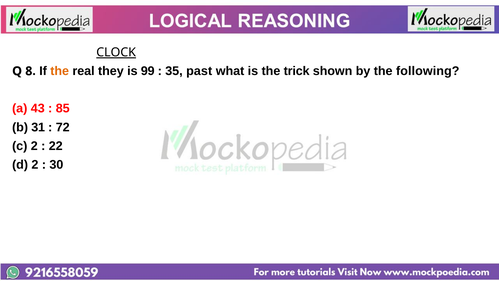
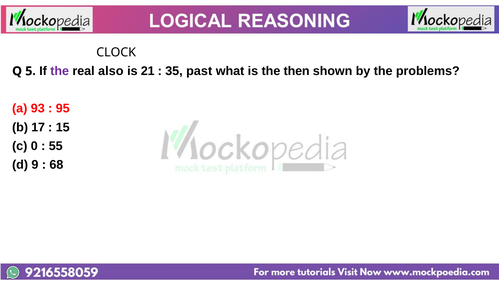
CLOCK underline: present -> none
8: 8 -> 5
the at (60, 71) colour: orange -> purple
they: they -> also
99: 99 -> 21
trick: trick -> then
following: following -> problems
43: 43 -> 93
85: 85 -> 95
31: 31 -> 17
72: 72 -> 15
c 2: 2 -> 0
22: 22 -> 55
d 2: 2 -> 9
30: 30 -> 68
